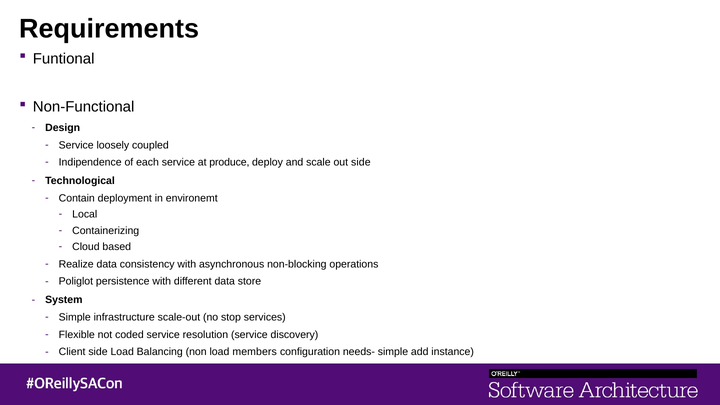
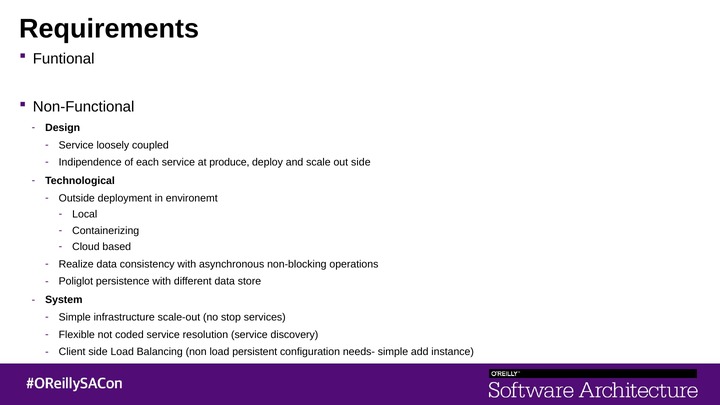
Contain: Contain -> Outside
members: members -> persistent
